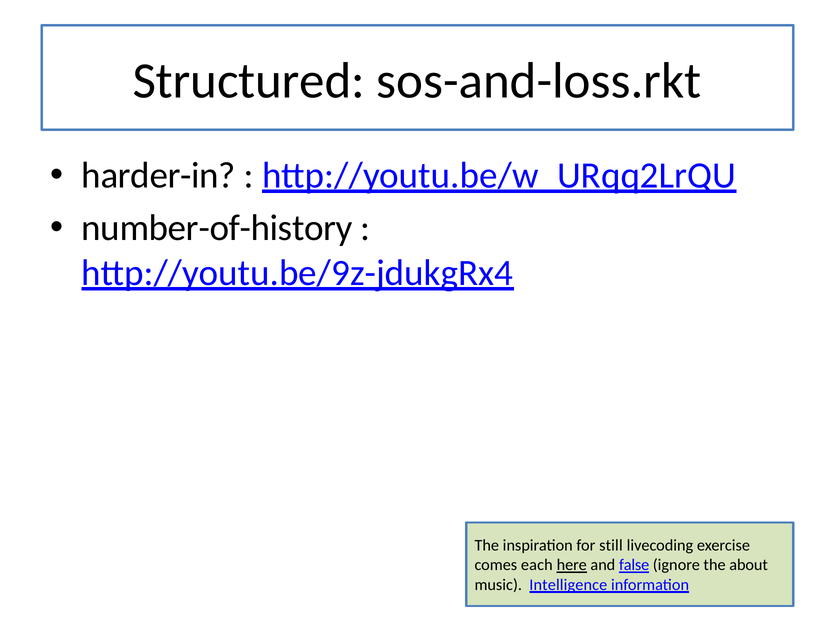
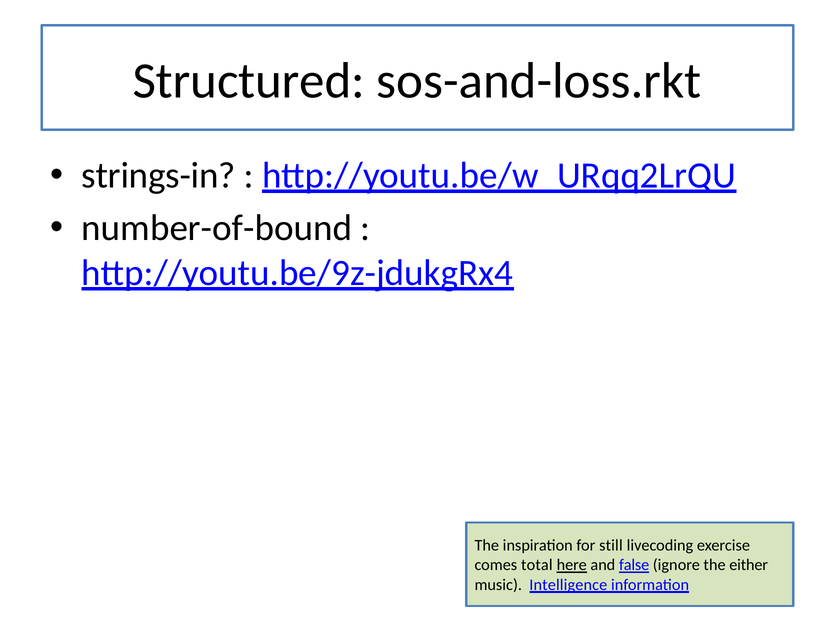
harder-in: harder-in -> strings-in
number-of-history: number-of-history -> number-of-bound
each: each -> total
about: about -> either
